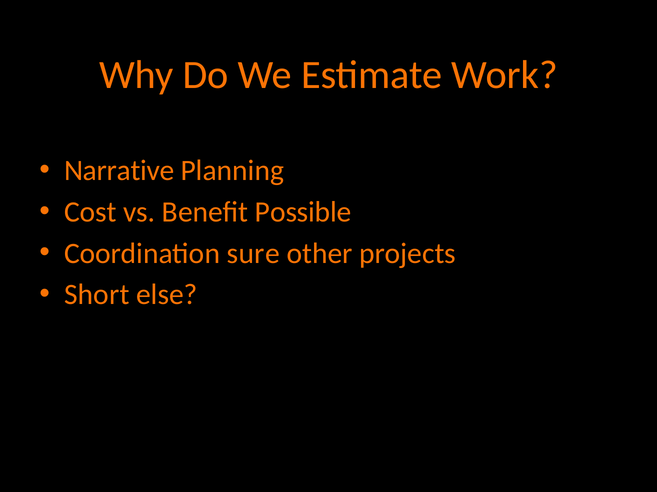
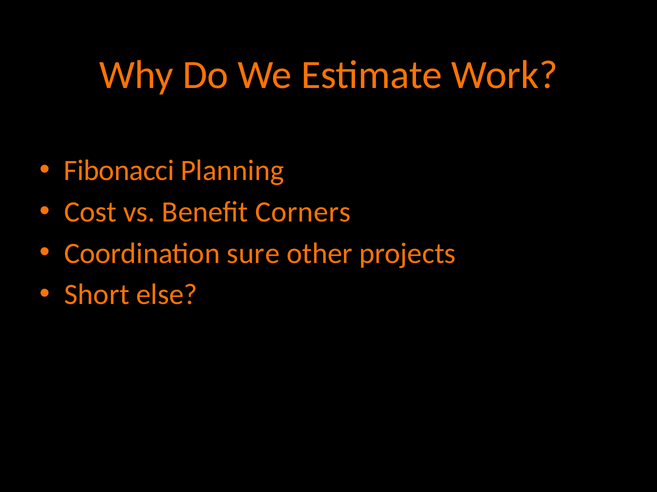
Narrative: Narrative -> Fibonacci
Possible: Possible -> Corners
